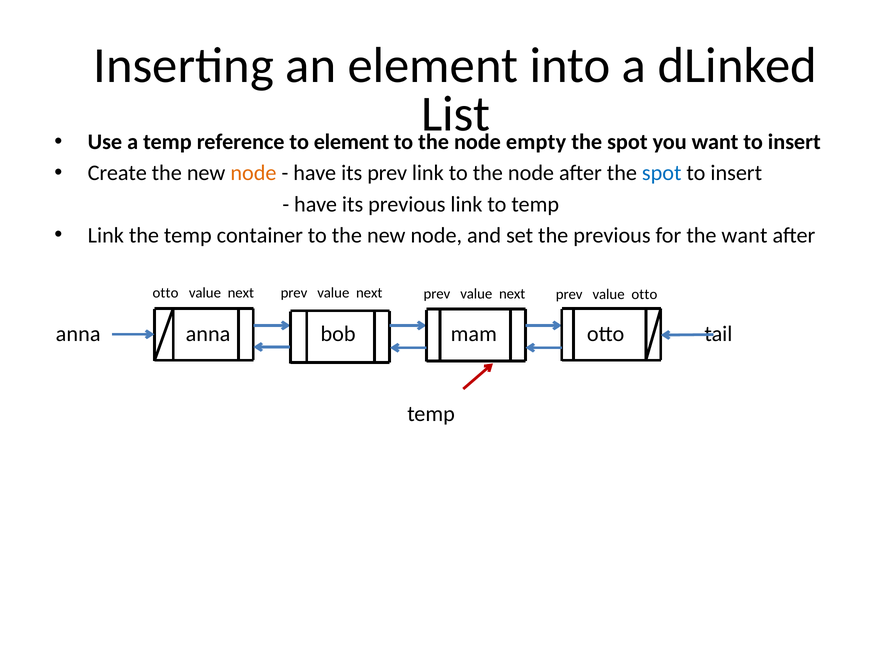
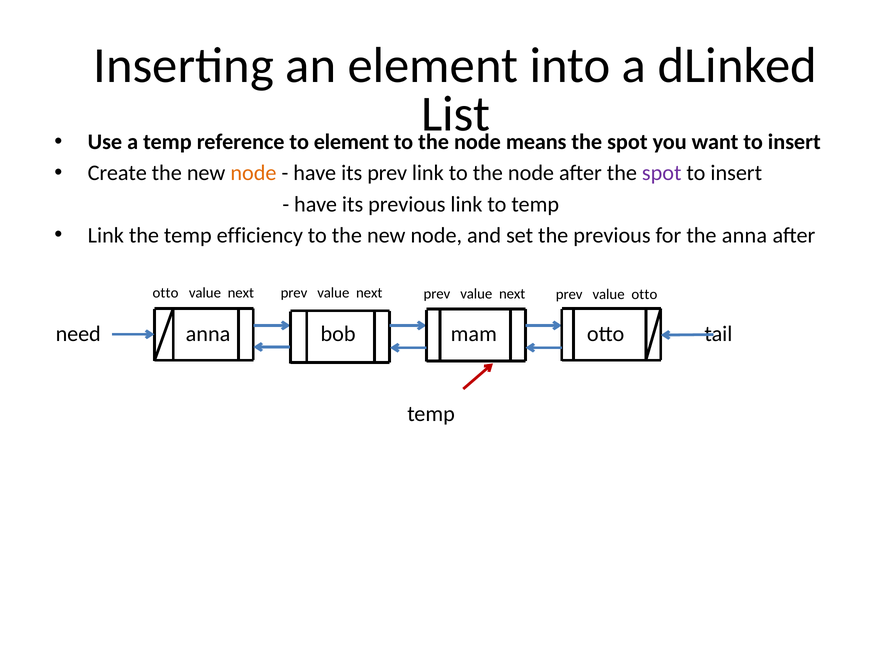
empty: empty -> means
spot at (662, 173) colour: blue -> purple
container: container -> efficiency
the want: want -> anna
anna at (78, 335): anna -> need
